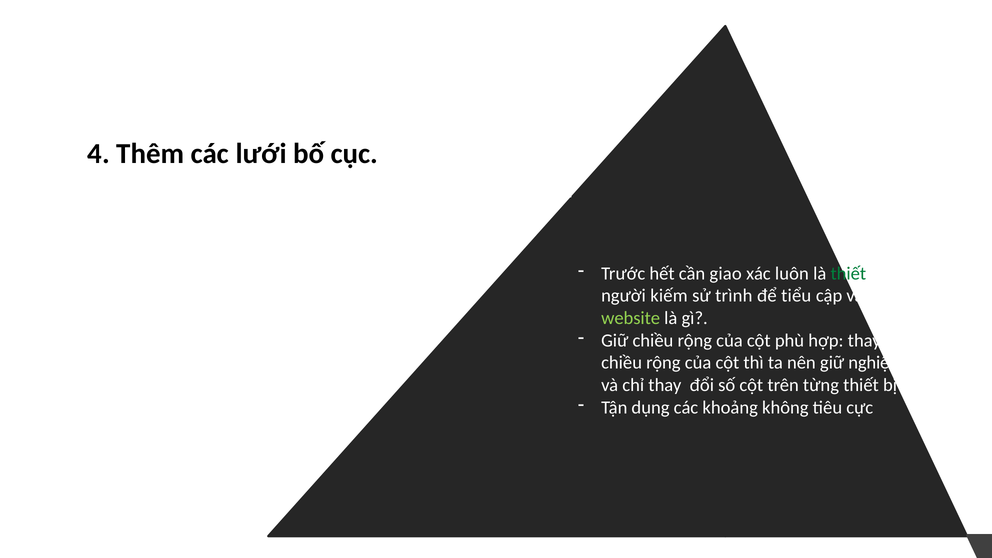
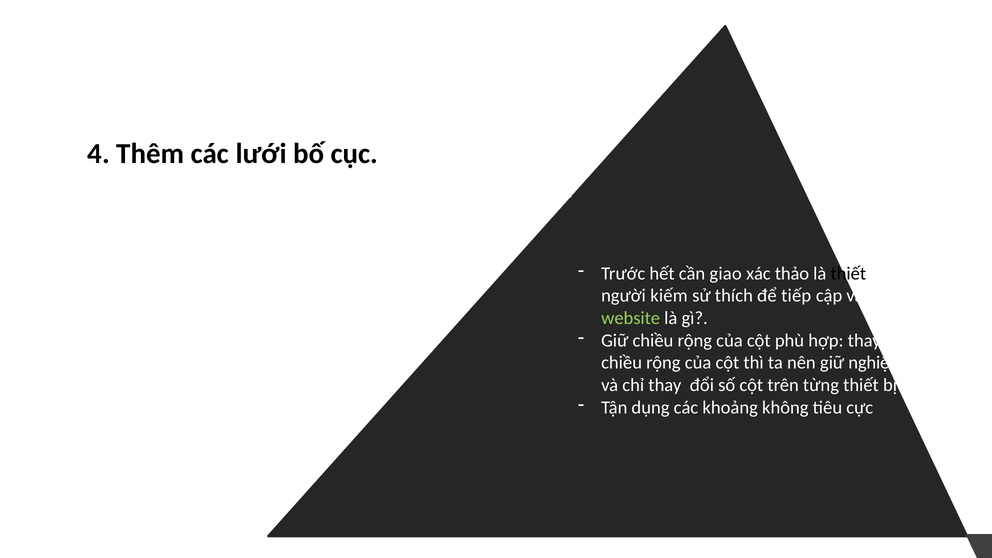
luôn: luôn -> thảo
thiết at (848, 274) colour: green -> black
trình: trình -> thích
tiểu: tiểu -> tiếp
